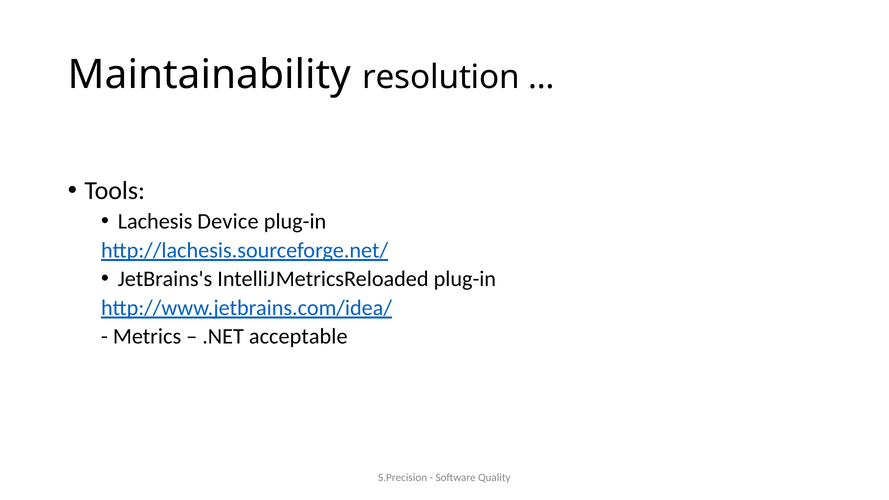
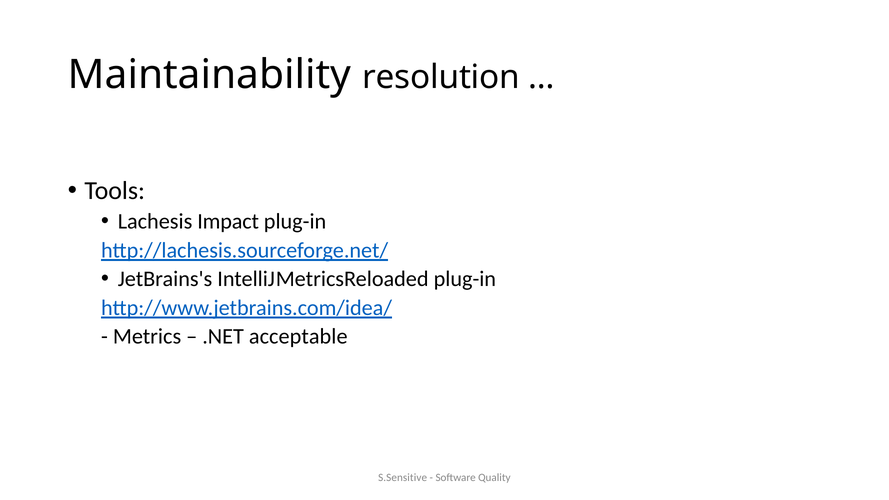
Device: Device -> Impact
S.Precision: S.Precision -> S.Sensitive
